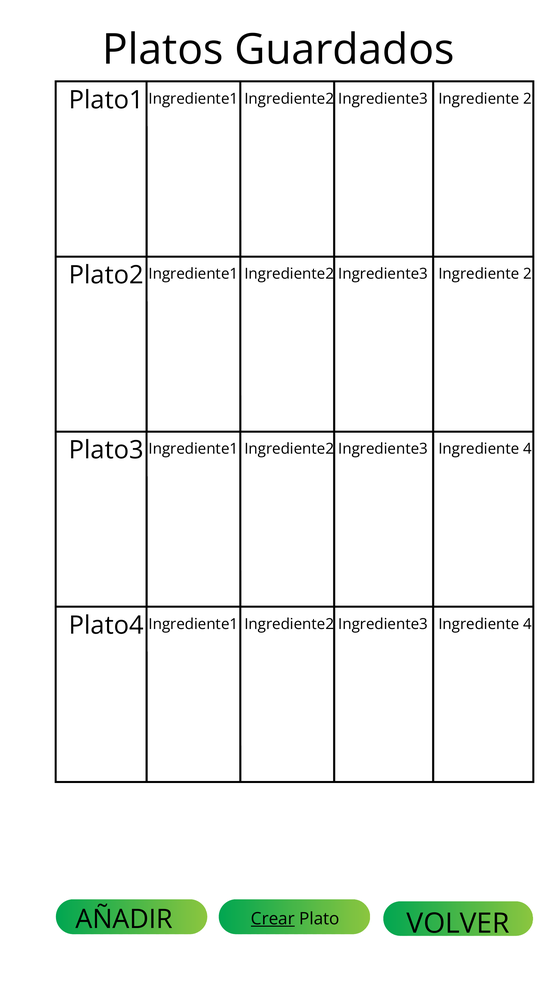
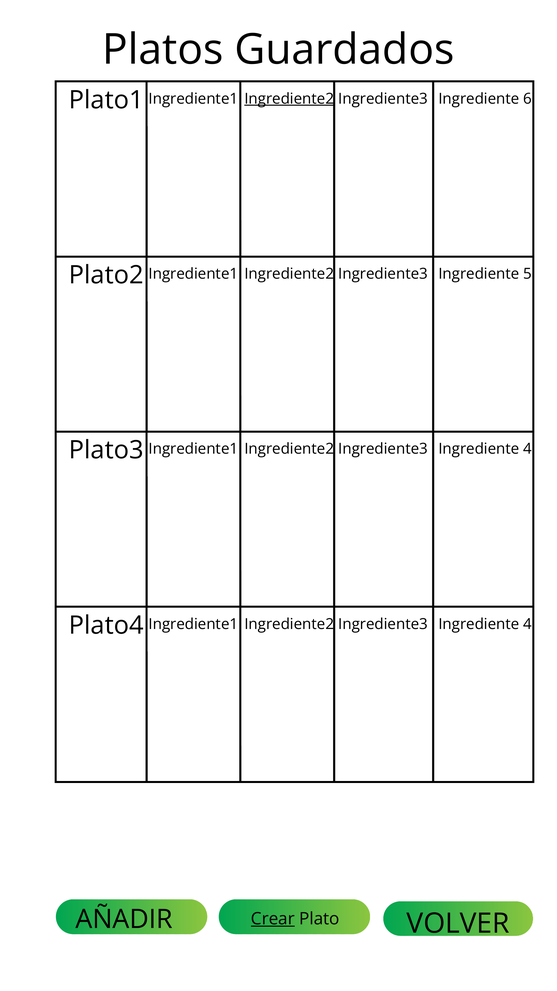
Ingrediente2 at (289, 99) underline: none -> present
2 at (528, 99): 2 -> 6
2 at (528, 274): 2 -> 5
